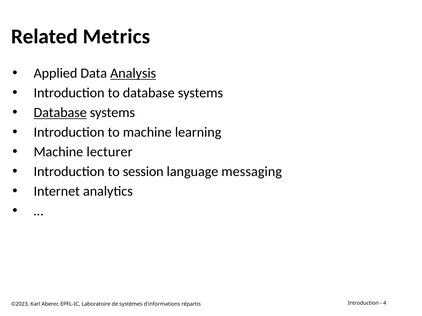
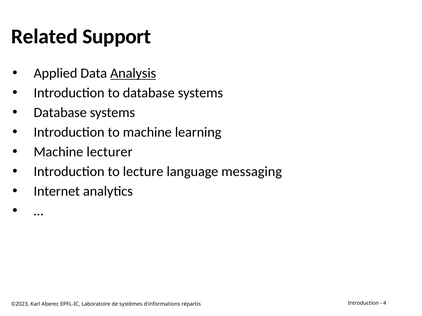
Metrics: Metrics -> Support
Database at (60, 113) underline: present -> none
session: session -> lecture
